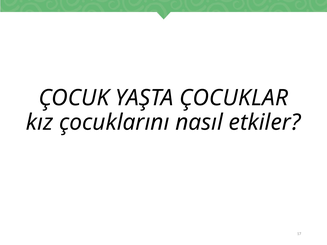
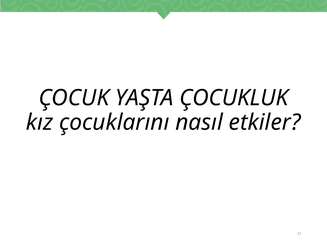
ÇOCUKLAR: ÇOCUKLAR -> ÇOCUKLUK
